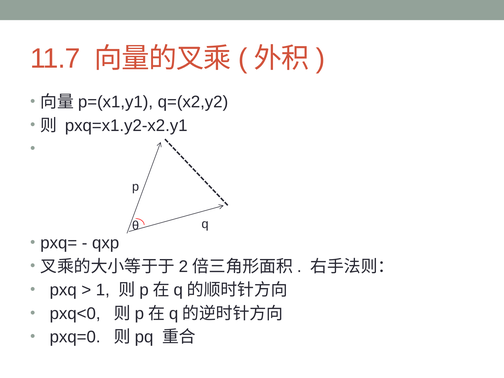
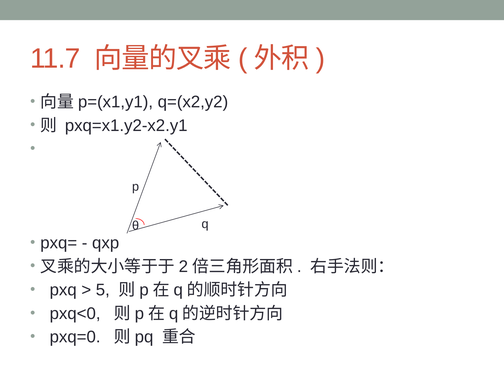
1: 1 -> 5
